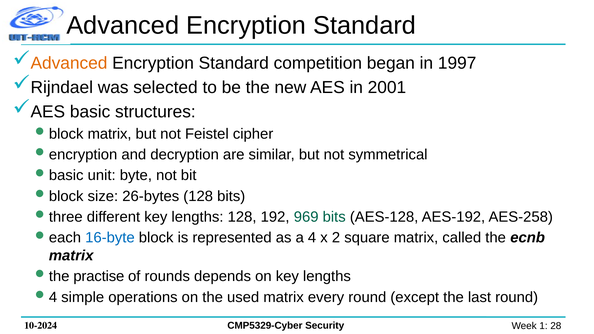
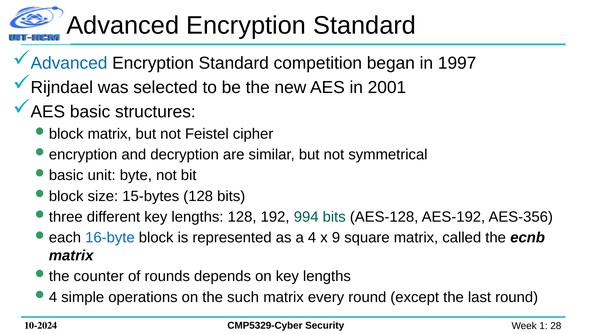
Advanced at (69, 63) colour: orange -> blue
26-bytes: 26-bytes -> 15-bytes
969: 969 -> 994
AES-258: AES-258 -> AES-356
2: 2 -> 9
practise: practise -> counter
used: used -> such
